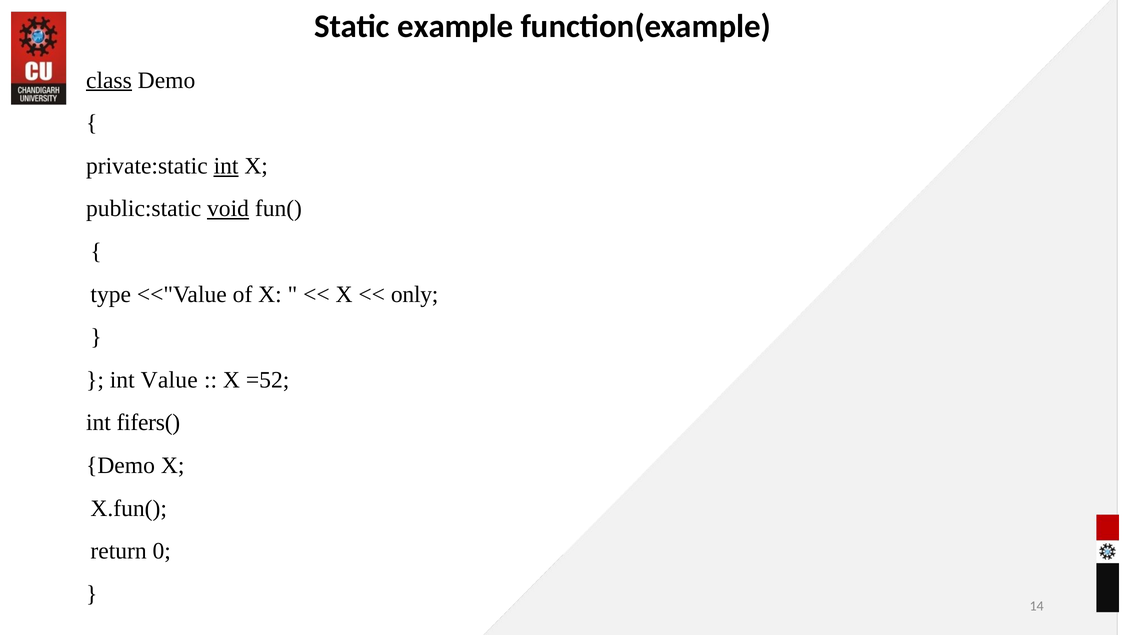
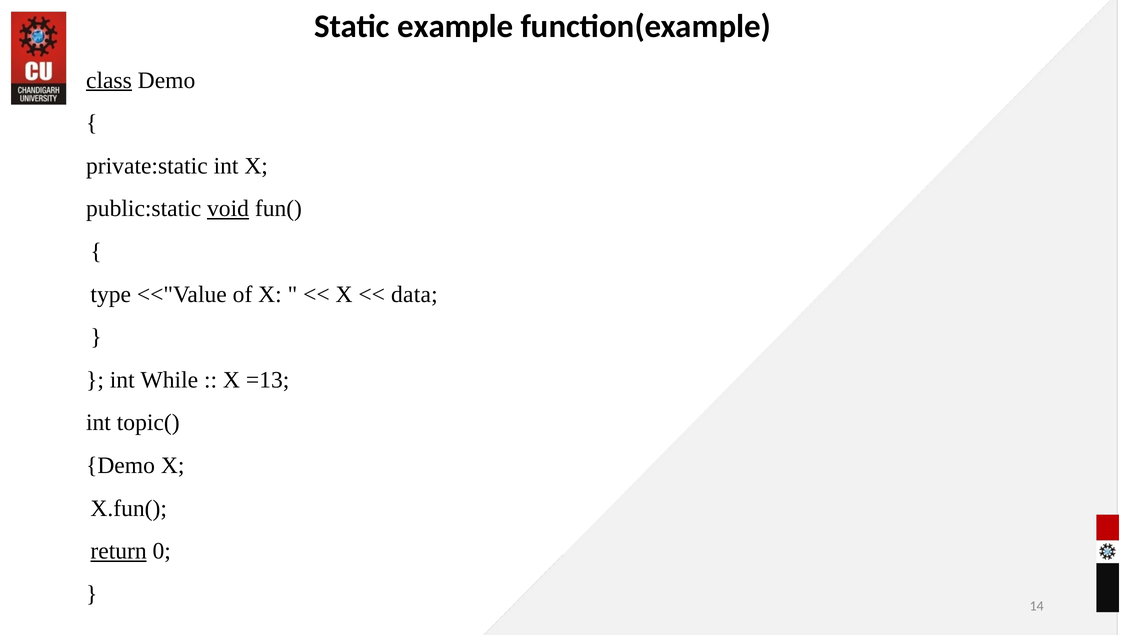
int at (226, 166) underline: present -> none
only: only -> data
Value: Value -> While
=52: =52 -> =13
fifers(: fifers( -> topic(
return underline: none -> present
